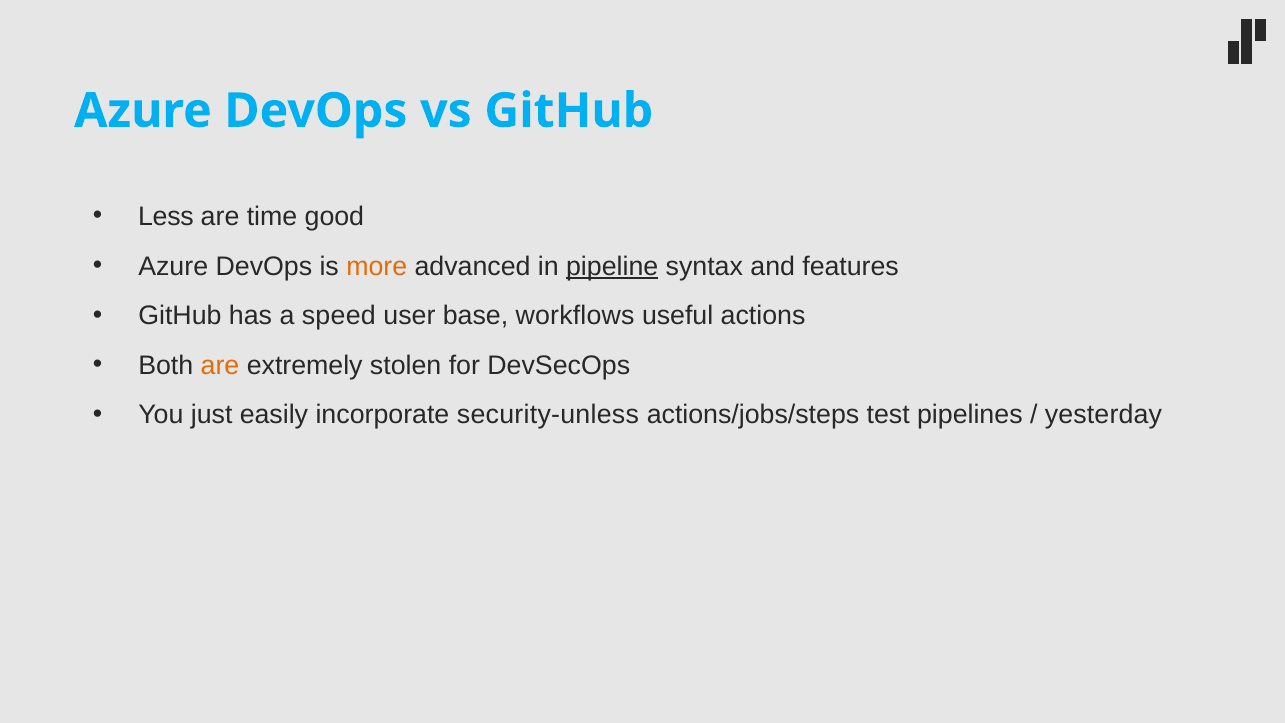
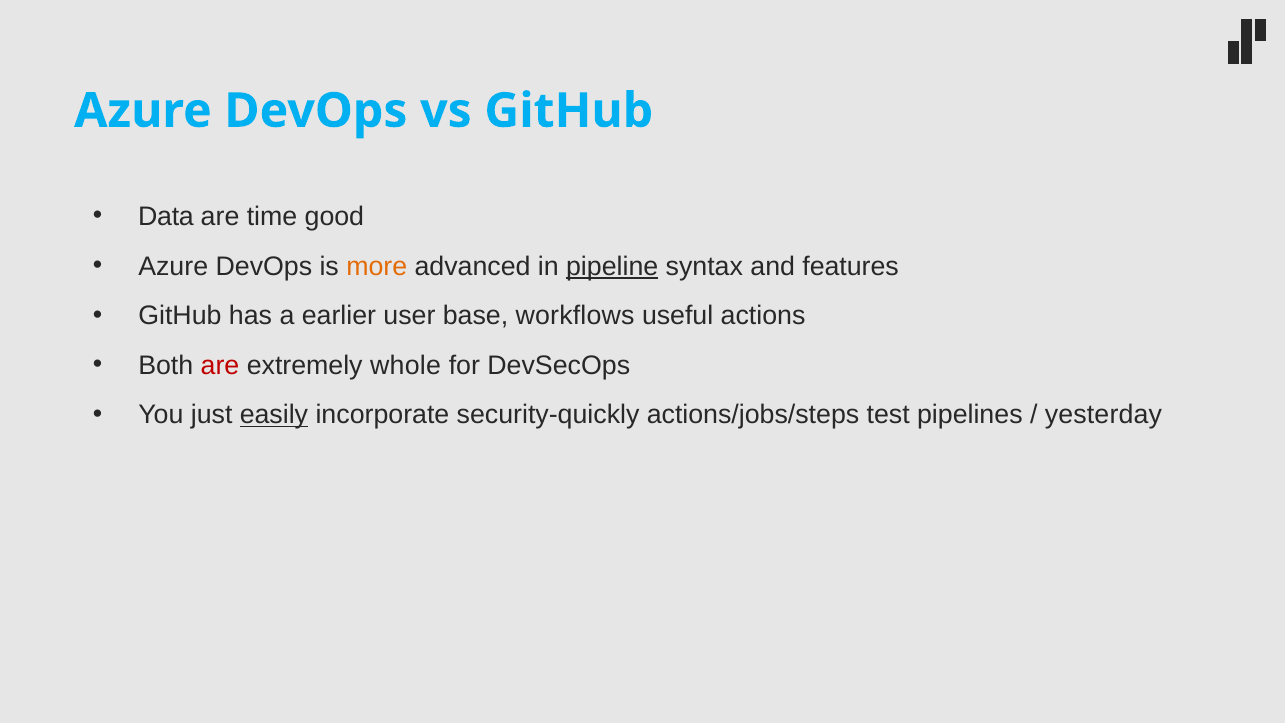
Less: Less -> Data
speed: speed -> earlier
are at (220, 365) colour: orange -> red
stolen: stolen -> whole
easily underline: none -> present
security-unless: security-unless -> security-quickly
